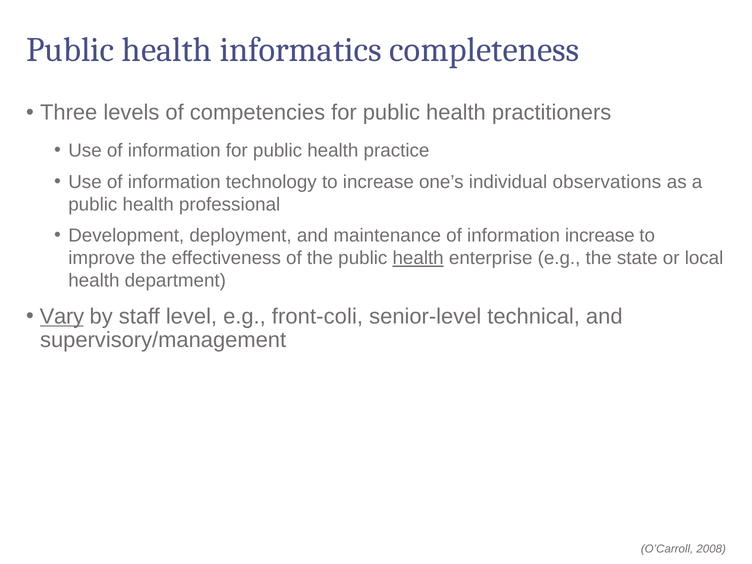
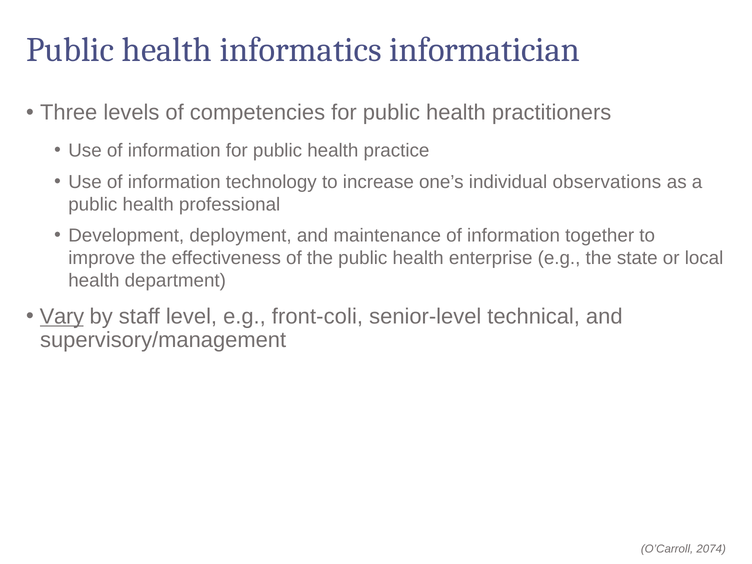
completeness: completeness -> informatician
information increase: increase -> together
health at (418, 258) underline: present -> none
2008: 2008 -> 2074
